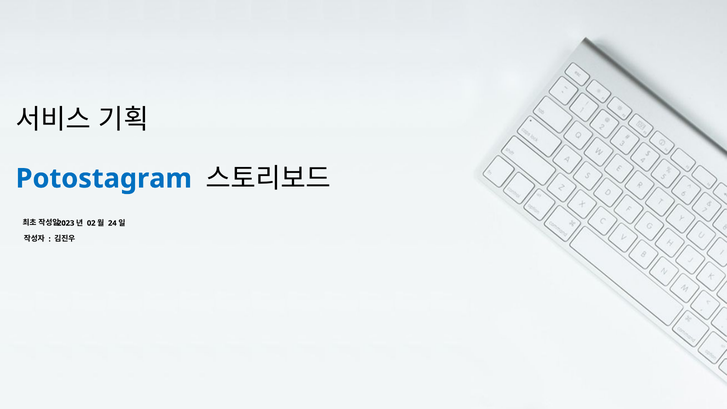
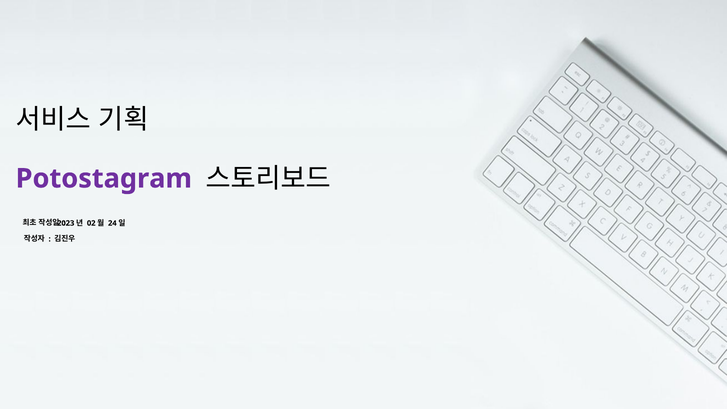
Potostagram colour: blue -> purple
